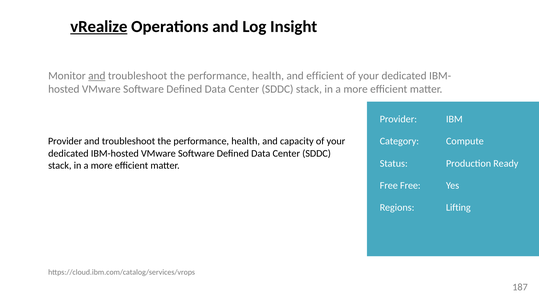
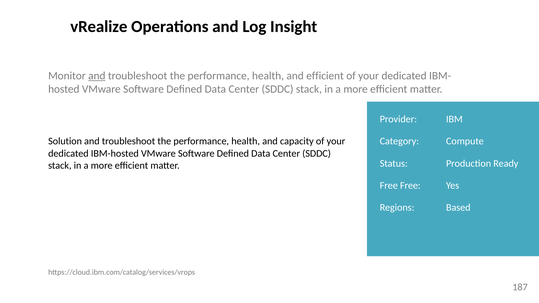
vRealize underline: present -> none
Provider at (65, 141): Provider -> Solution
Lifting: Lifting -> Based
